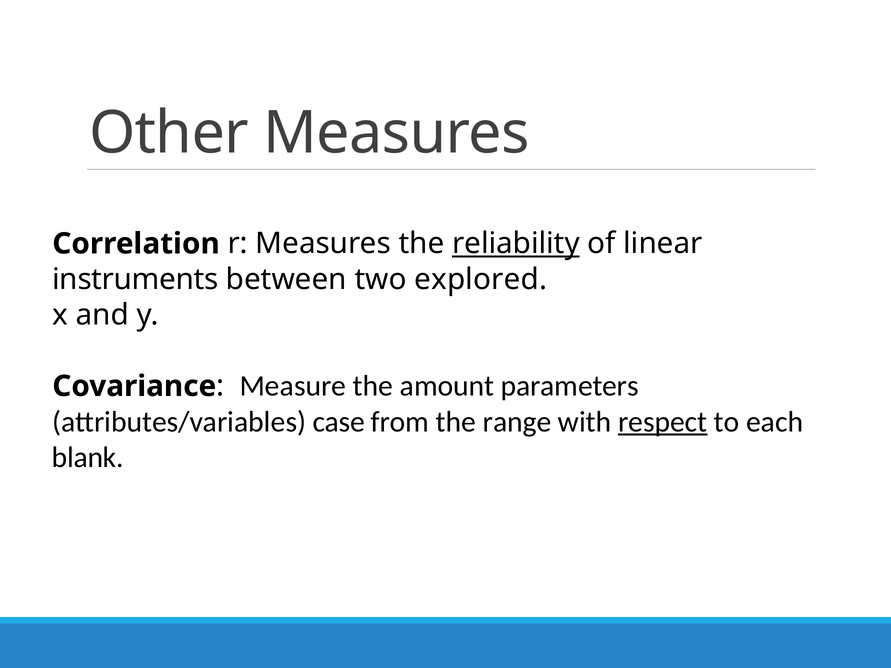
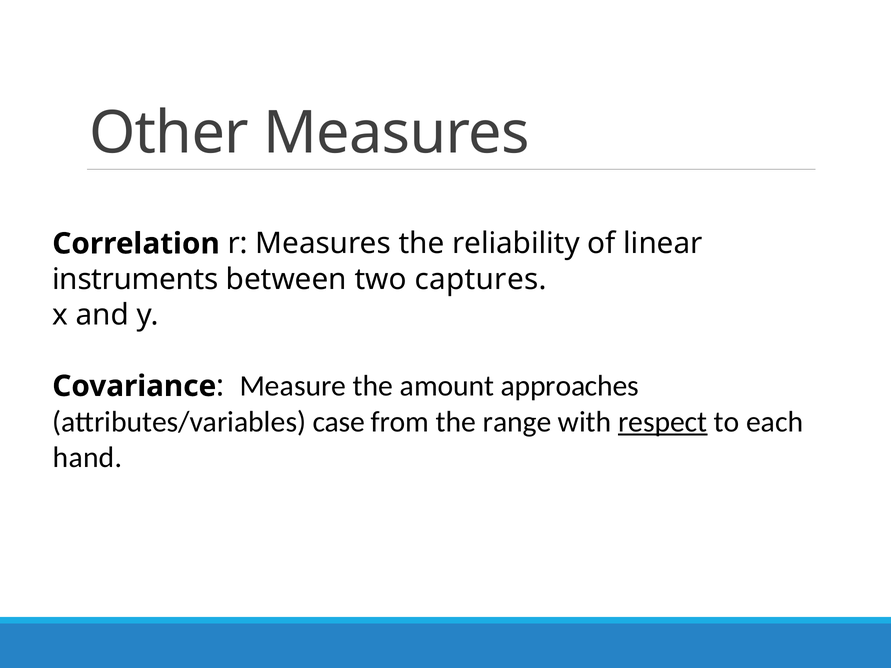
reliability underline: present -> none
explored: explored -> captures
parameters: parameters -> approaches
blank: blank -> hand
